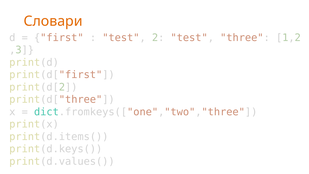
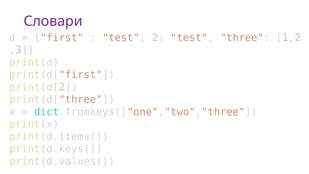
Словари colour: orange -> purple
